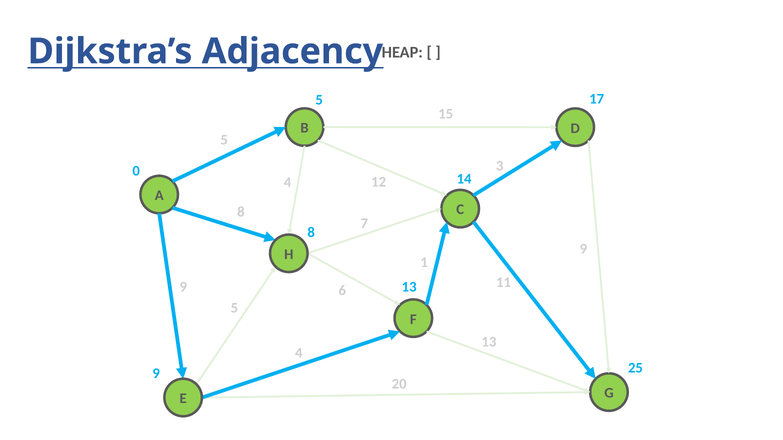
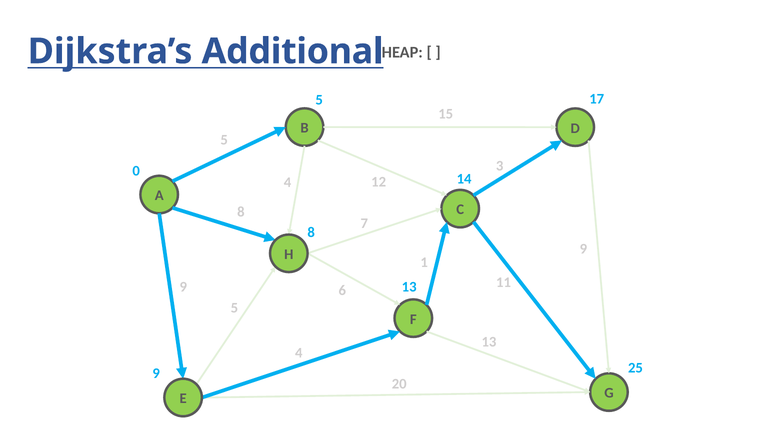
Adjacency: Adjacency -> Additional
